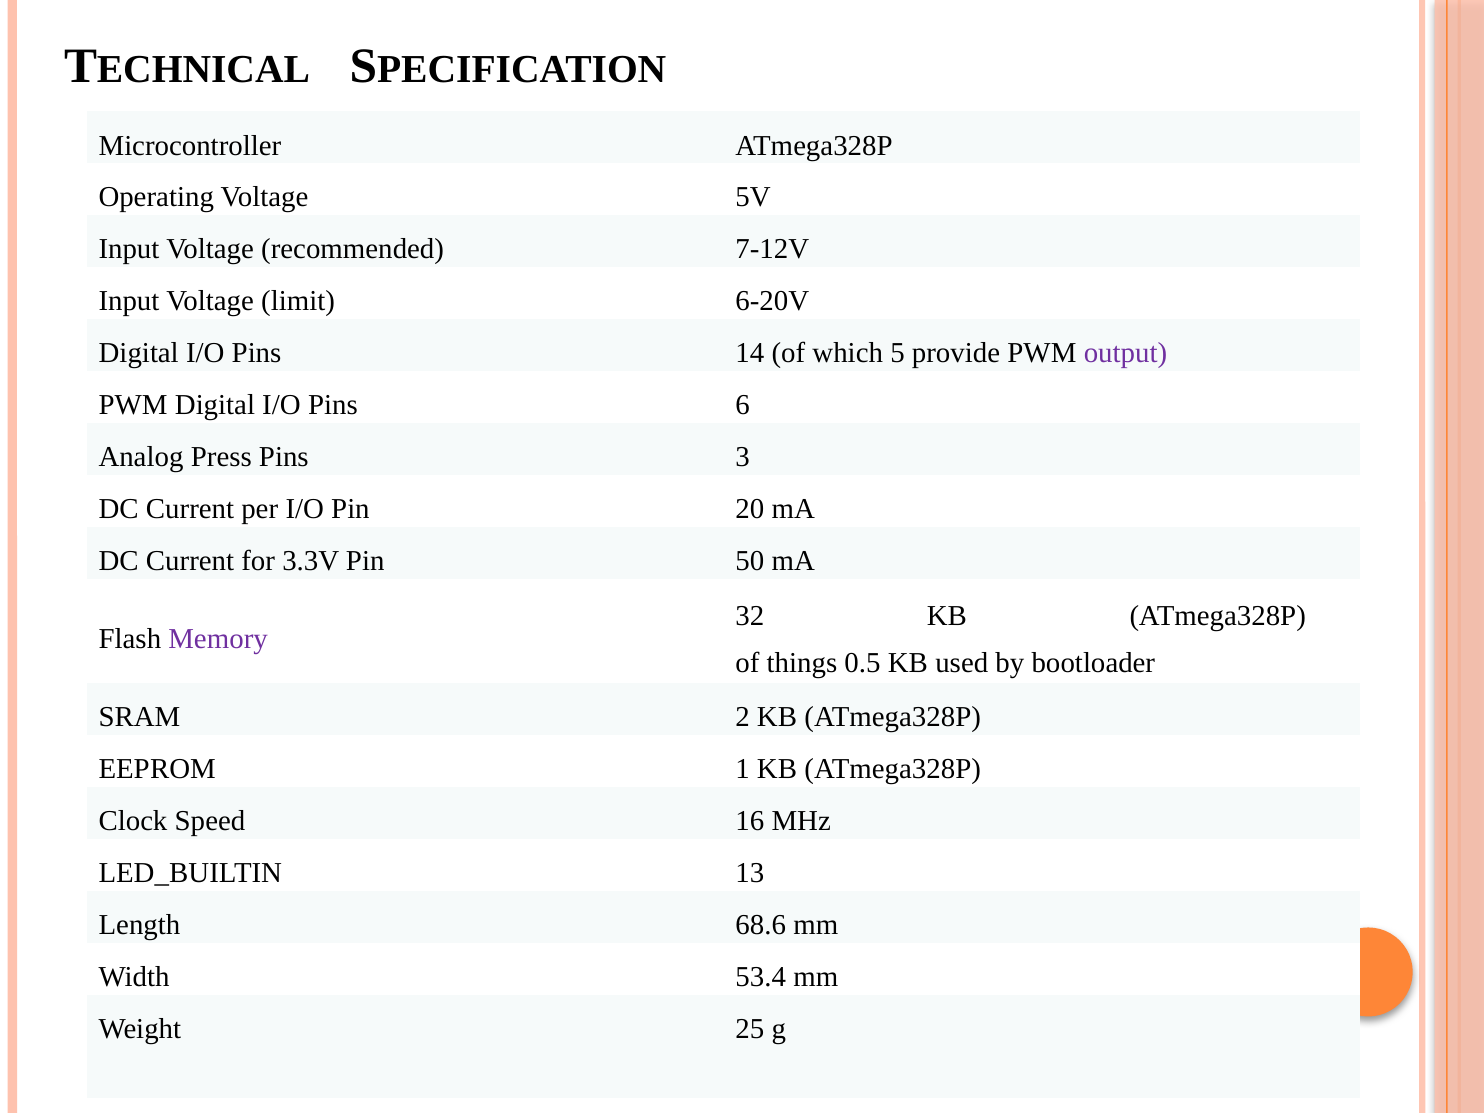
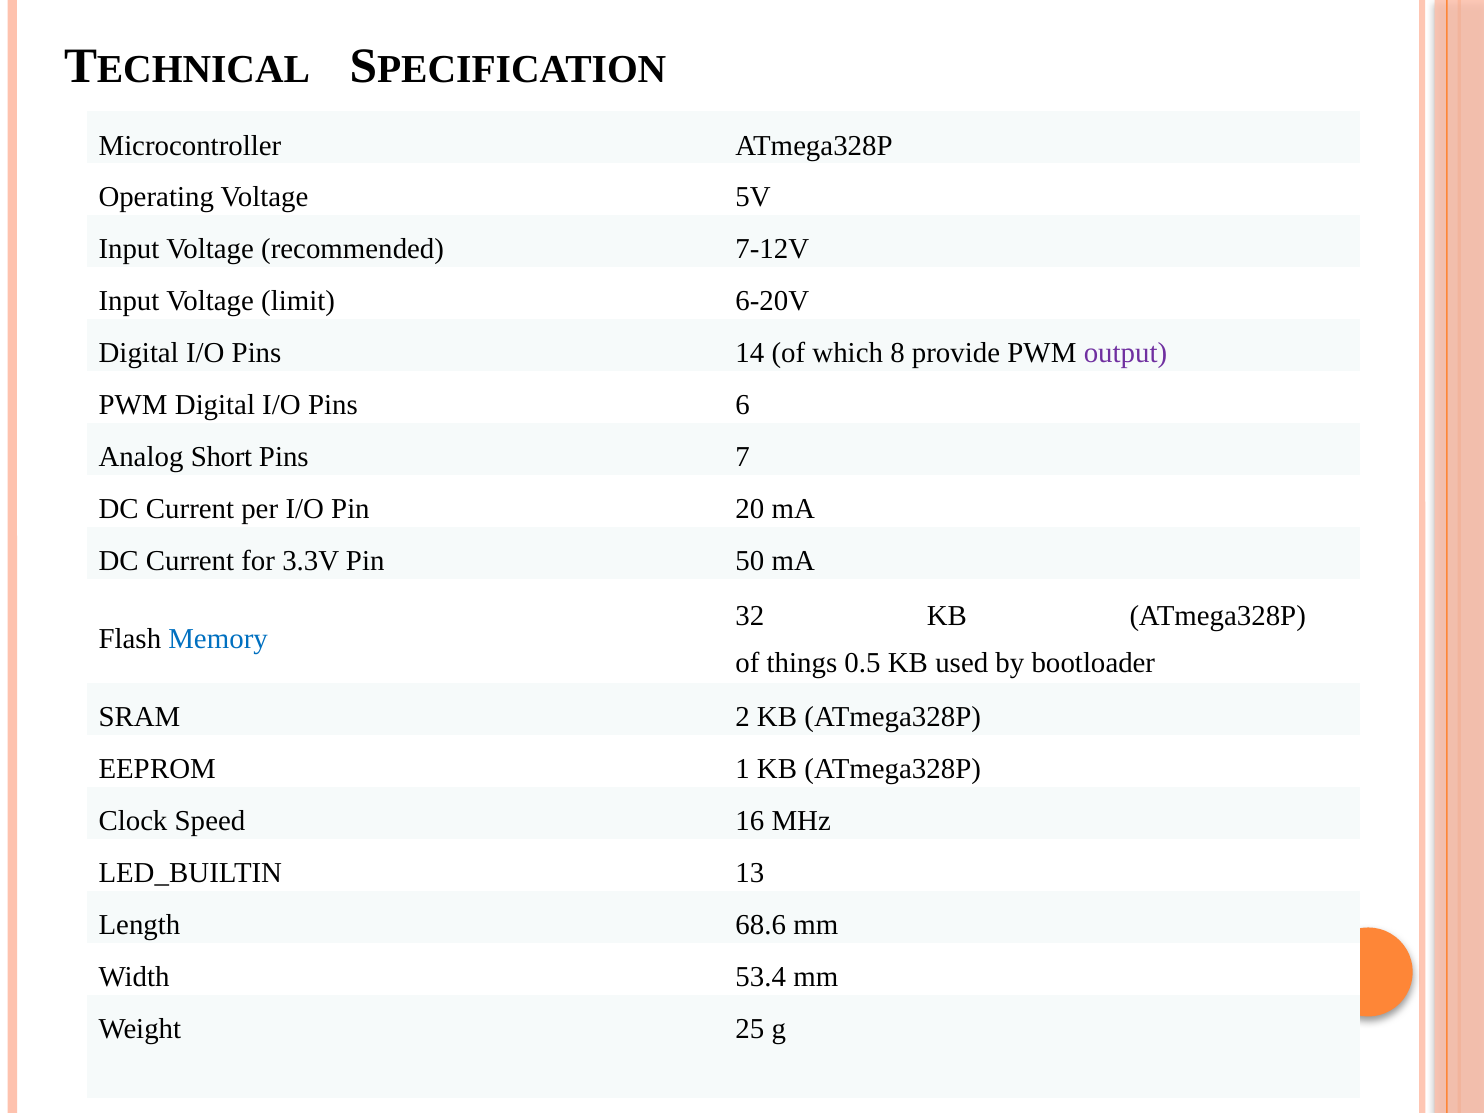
5: 5 -> 8
Press: Press -> Short
3: 3 -> 7
Memory colour: purple -> blue
